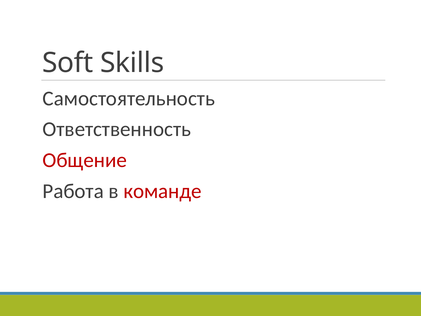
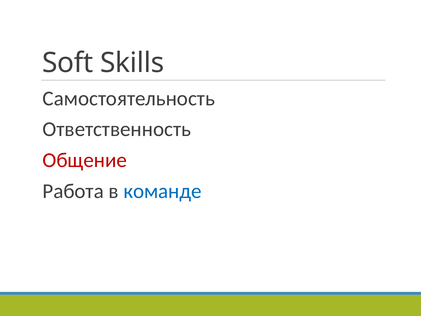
команде colour: red -> blue
